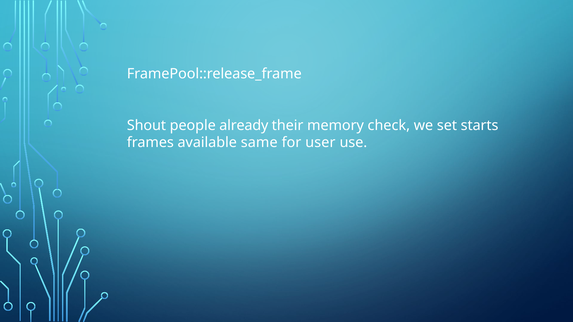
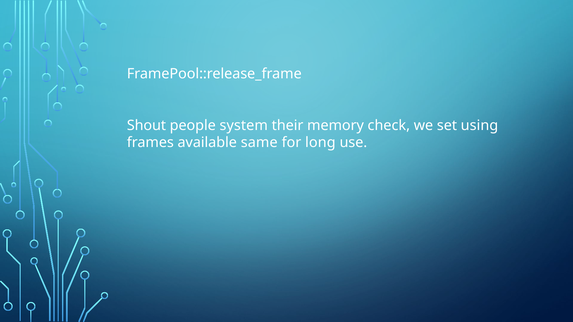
already: already -> system
starts: starts -> using
user: user -> long
